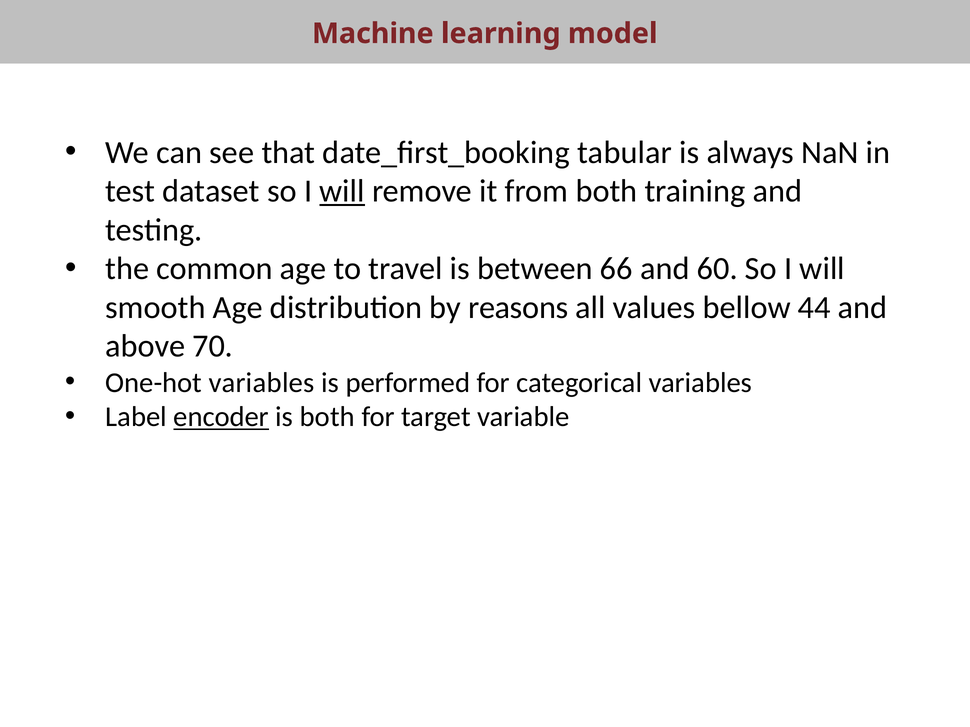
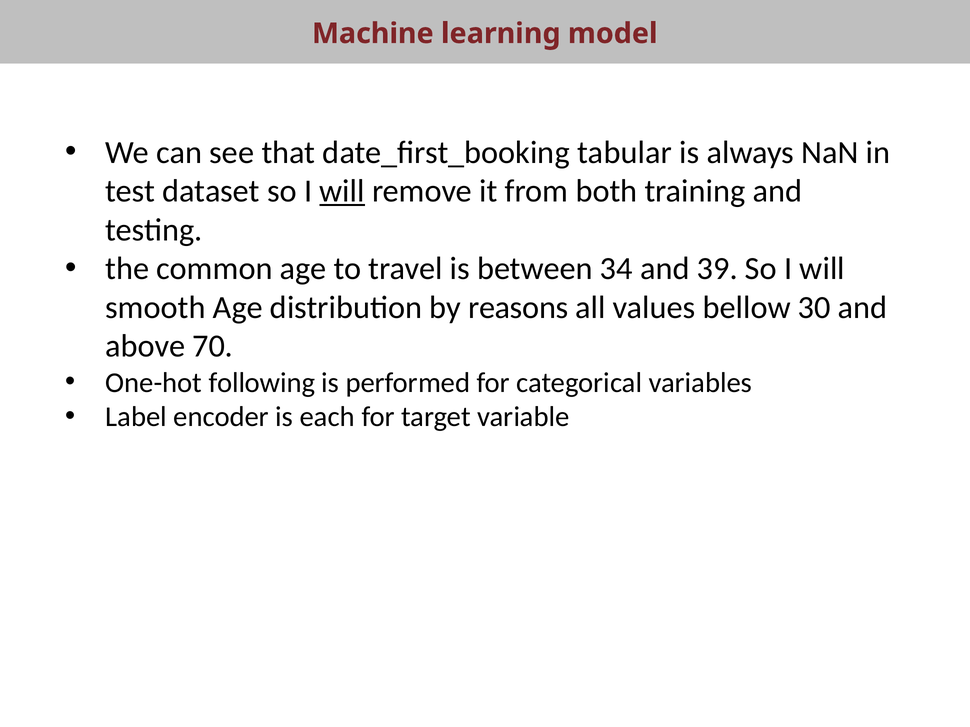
66: 66 -> 34
60: 60 -> 39
44: 44 -> 30
One-hot variables: variables -> following
encoder underline: present -> none
is both: both -> each
